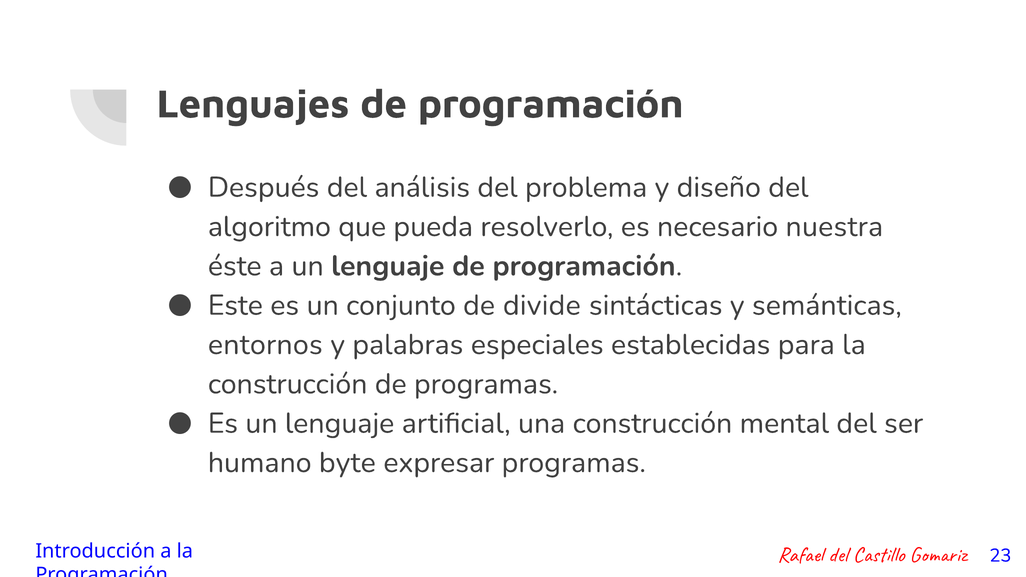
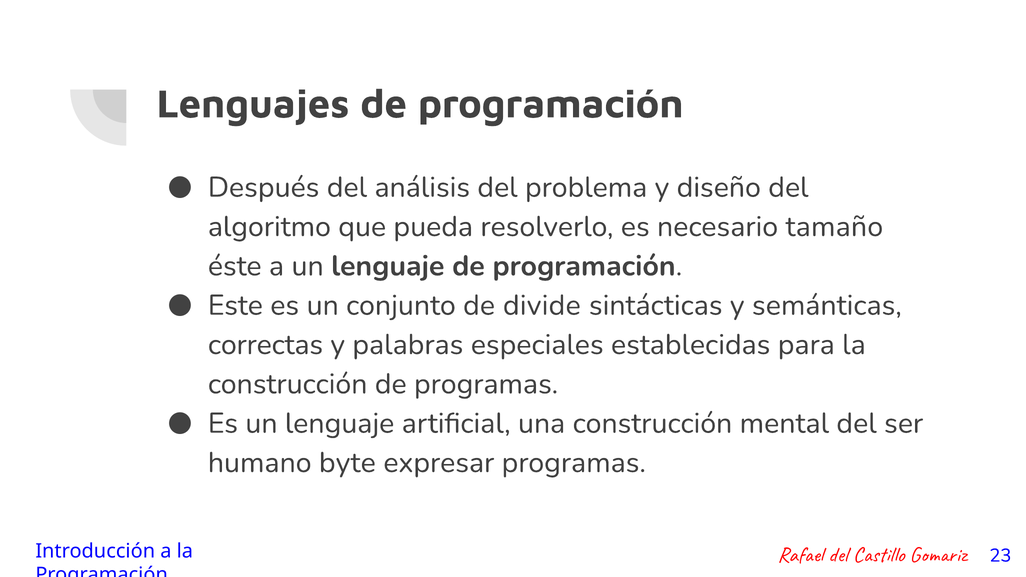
nuestra: nuestra -> tamaño
entornos: entornos -> correctas
